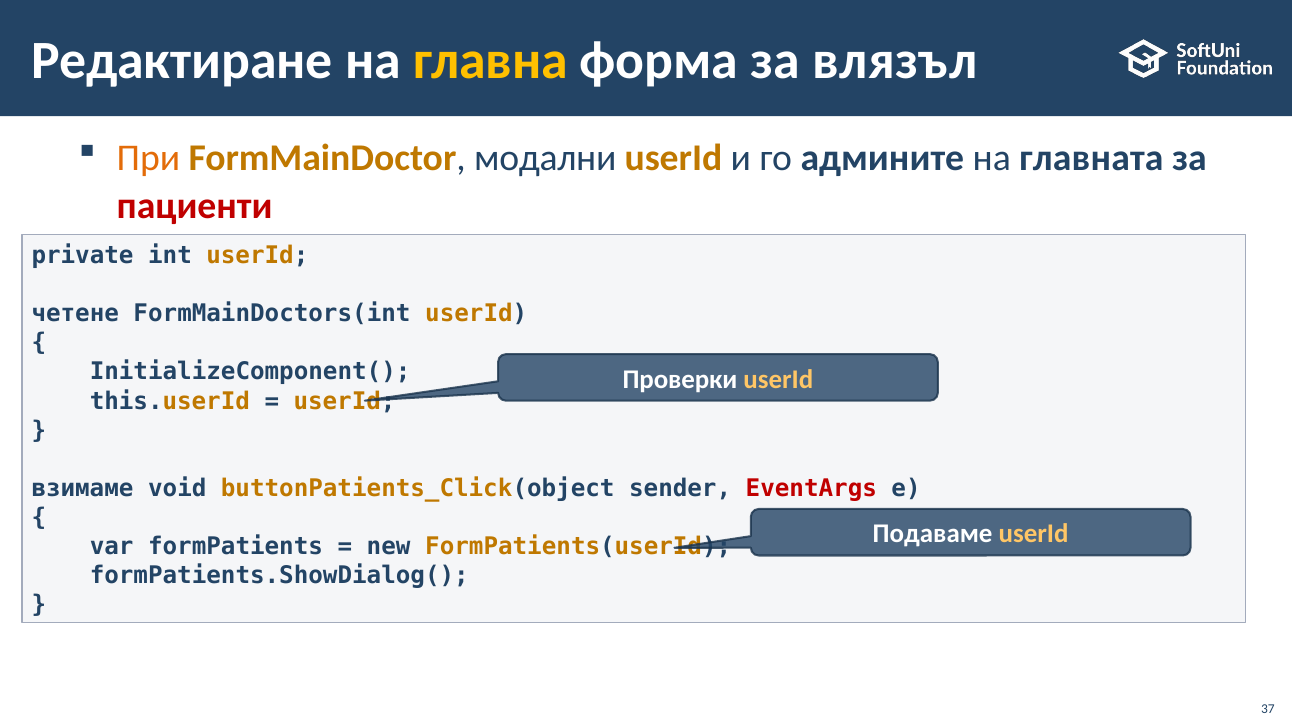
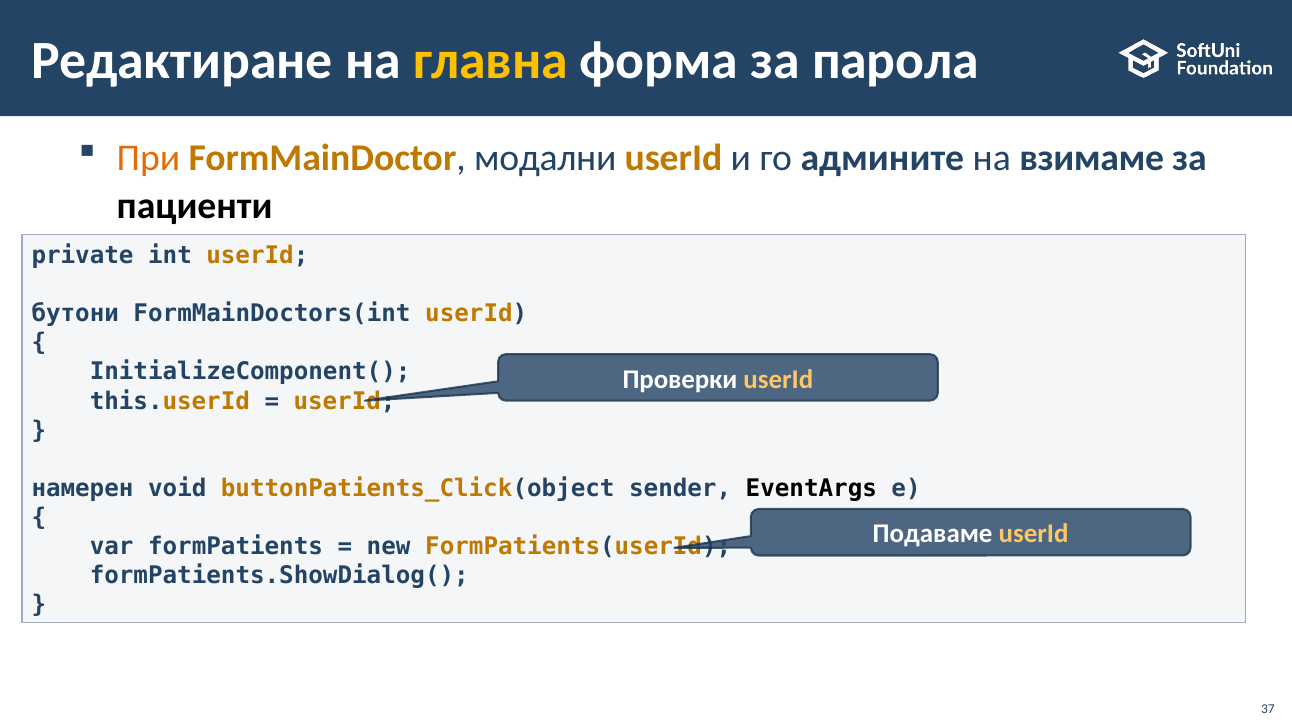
влязъл: влязъл -> парола
главната: главната -> взимаме
пациенти colour: red -> black
четене: четене -> бутони
взимаме: взимаме -> намерен
EventArgs colour: red -> black
